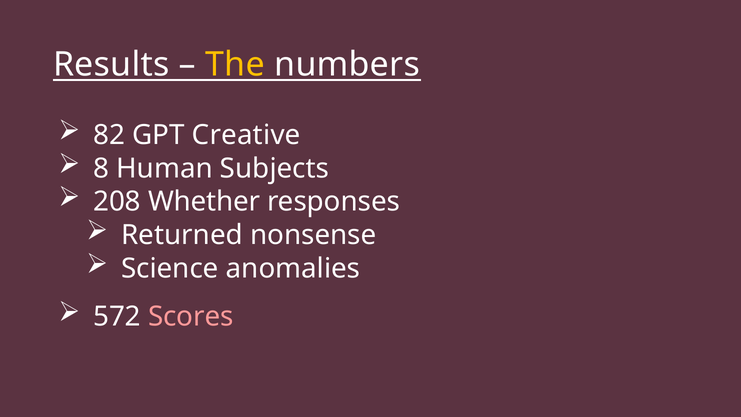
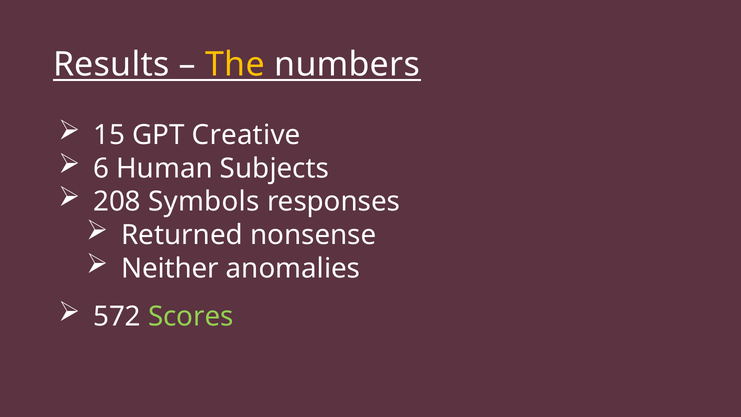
82: 82 -> 15
8: 8 -> 6
Whether: Whether -> Symbols
Science: Science -> Neither
Scores colour: pink -> light green
